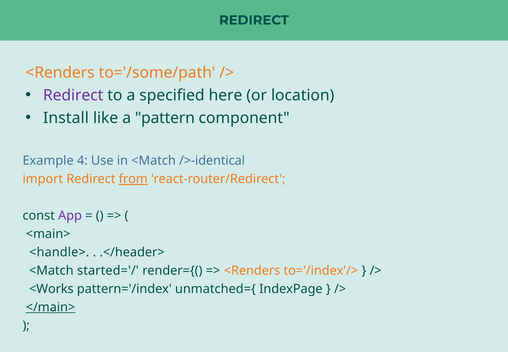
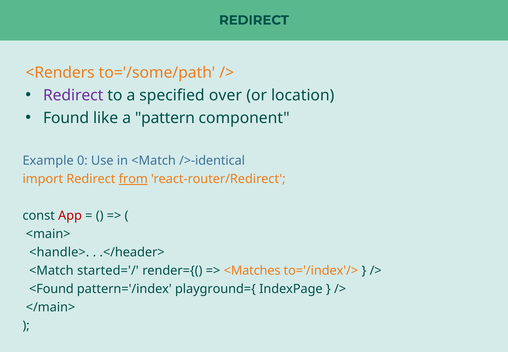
here: here -> over
Install: Install -> Found
4: 4 -> 0
App colour: purple -> red
<Renders at (252, 270): <Renders -> <Matches
<Works: <Works -> <Found
unmatched={: unmatched={ -> playground={
</main> underline: present -> none
